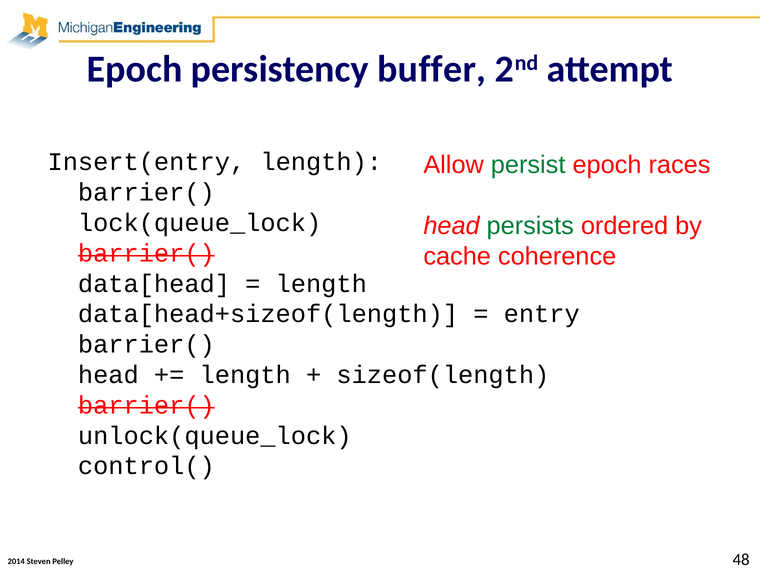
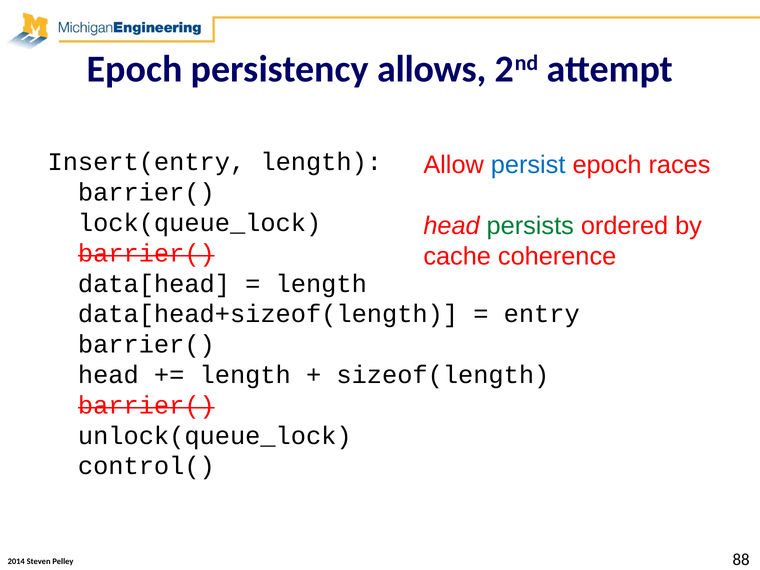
buffer: buffer -> allows
persist colour: green -> blue
48: 48 -> 88
